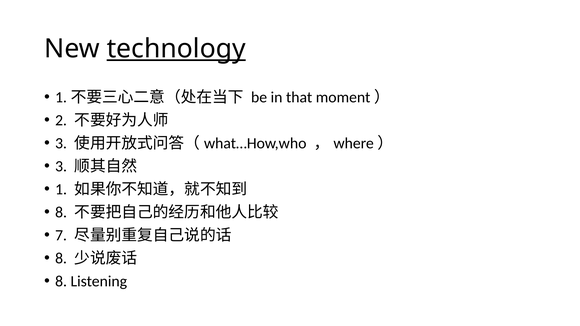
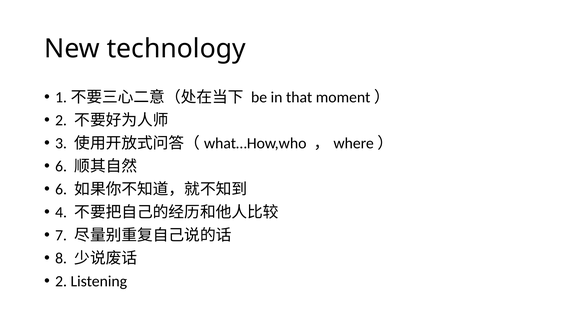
technology underline: present -> none
3 at (61, 166): 3 -> 6
1 at (61, 189): 1 -> 6
8 at (61, 212): 8 -> 4
8 at (61, 281): 8 -> 2
